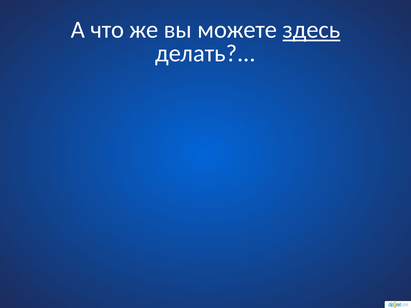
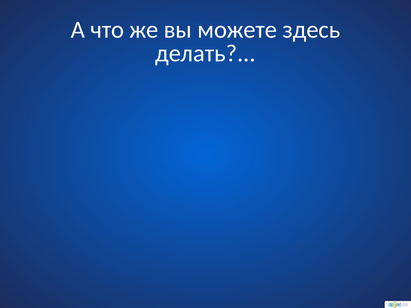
здесь underline: present -> none
